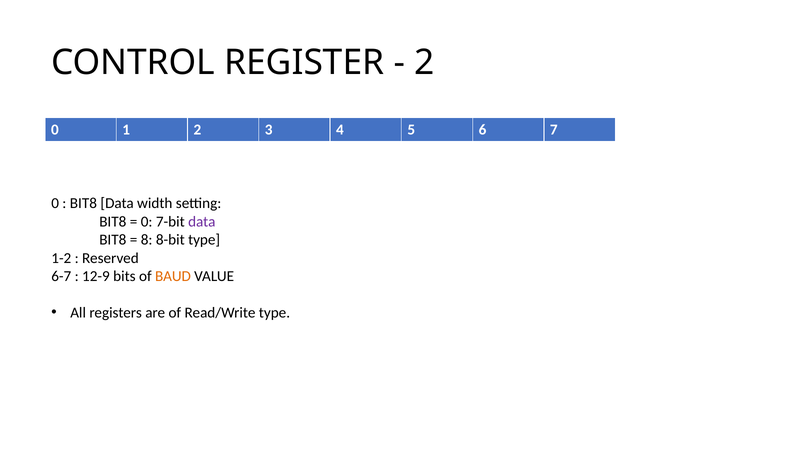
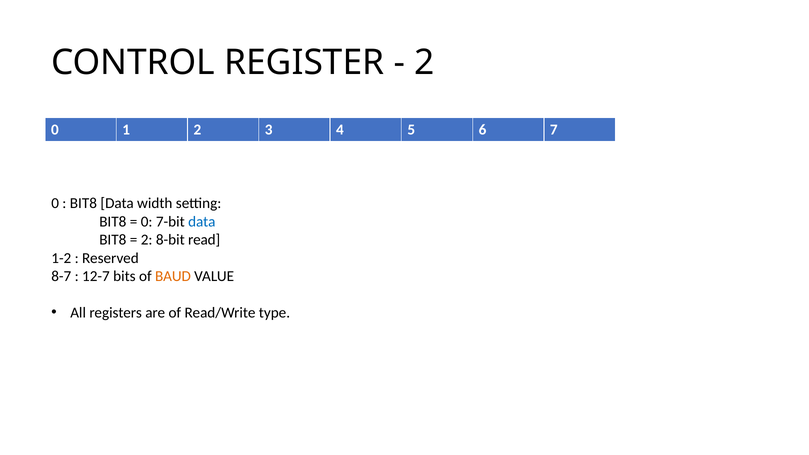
data at (202, 222) colour: purple -> blue
8 at (147, 240): 8 -> 2
8-bit type: type -> read
6-7: 6-7 -> 8-7
12-9: 12-9 -> 12-7
